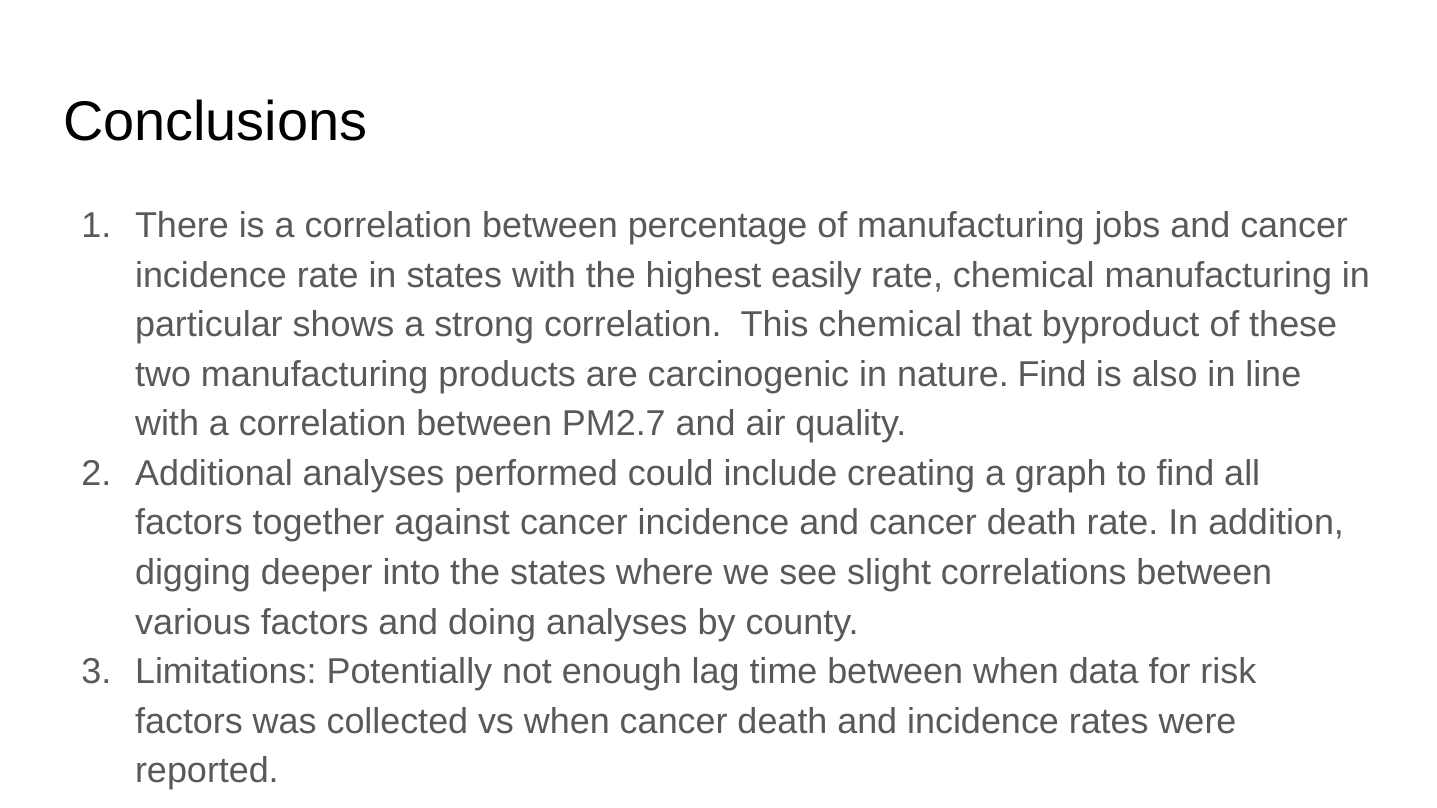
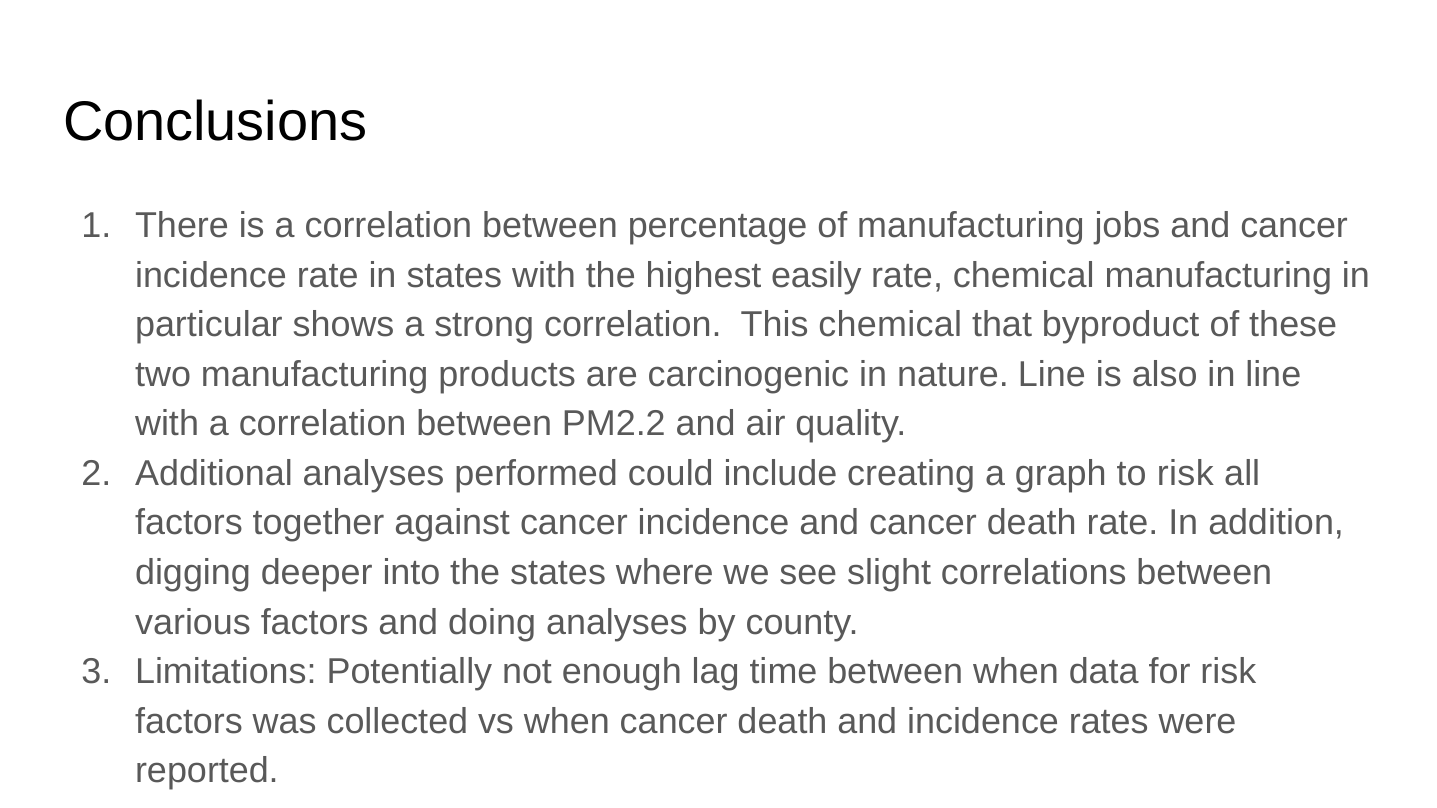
nature Find: Find -> Line
PM2.7: PM2.7 -> PM2.2
to find: find -> risk
